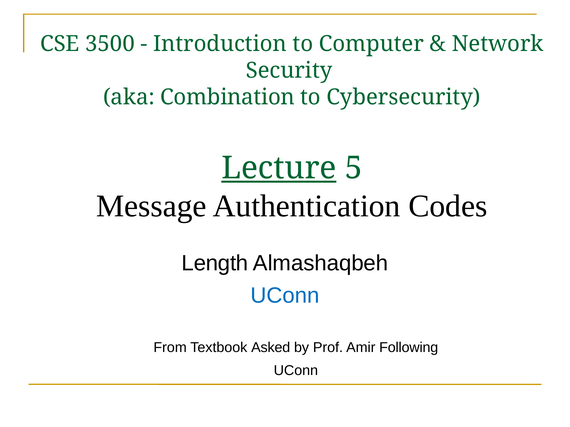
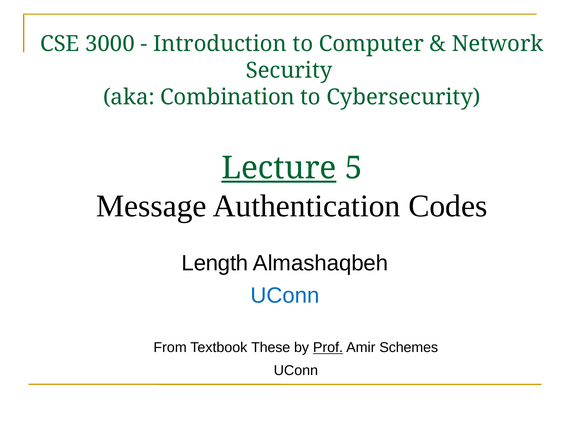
3500: 3500 -> 3000
Asked: Asked -> These
Prof underline: none -> present
Following: Following -> Schemes
